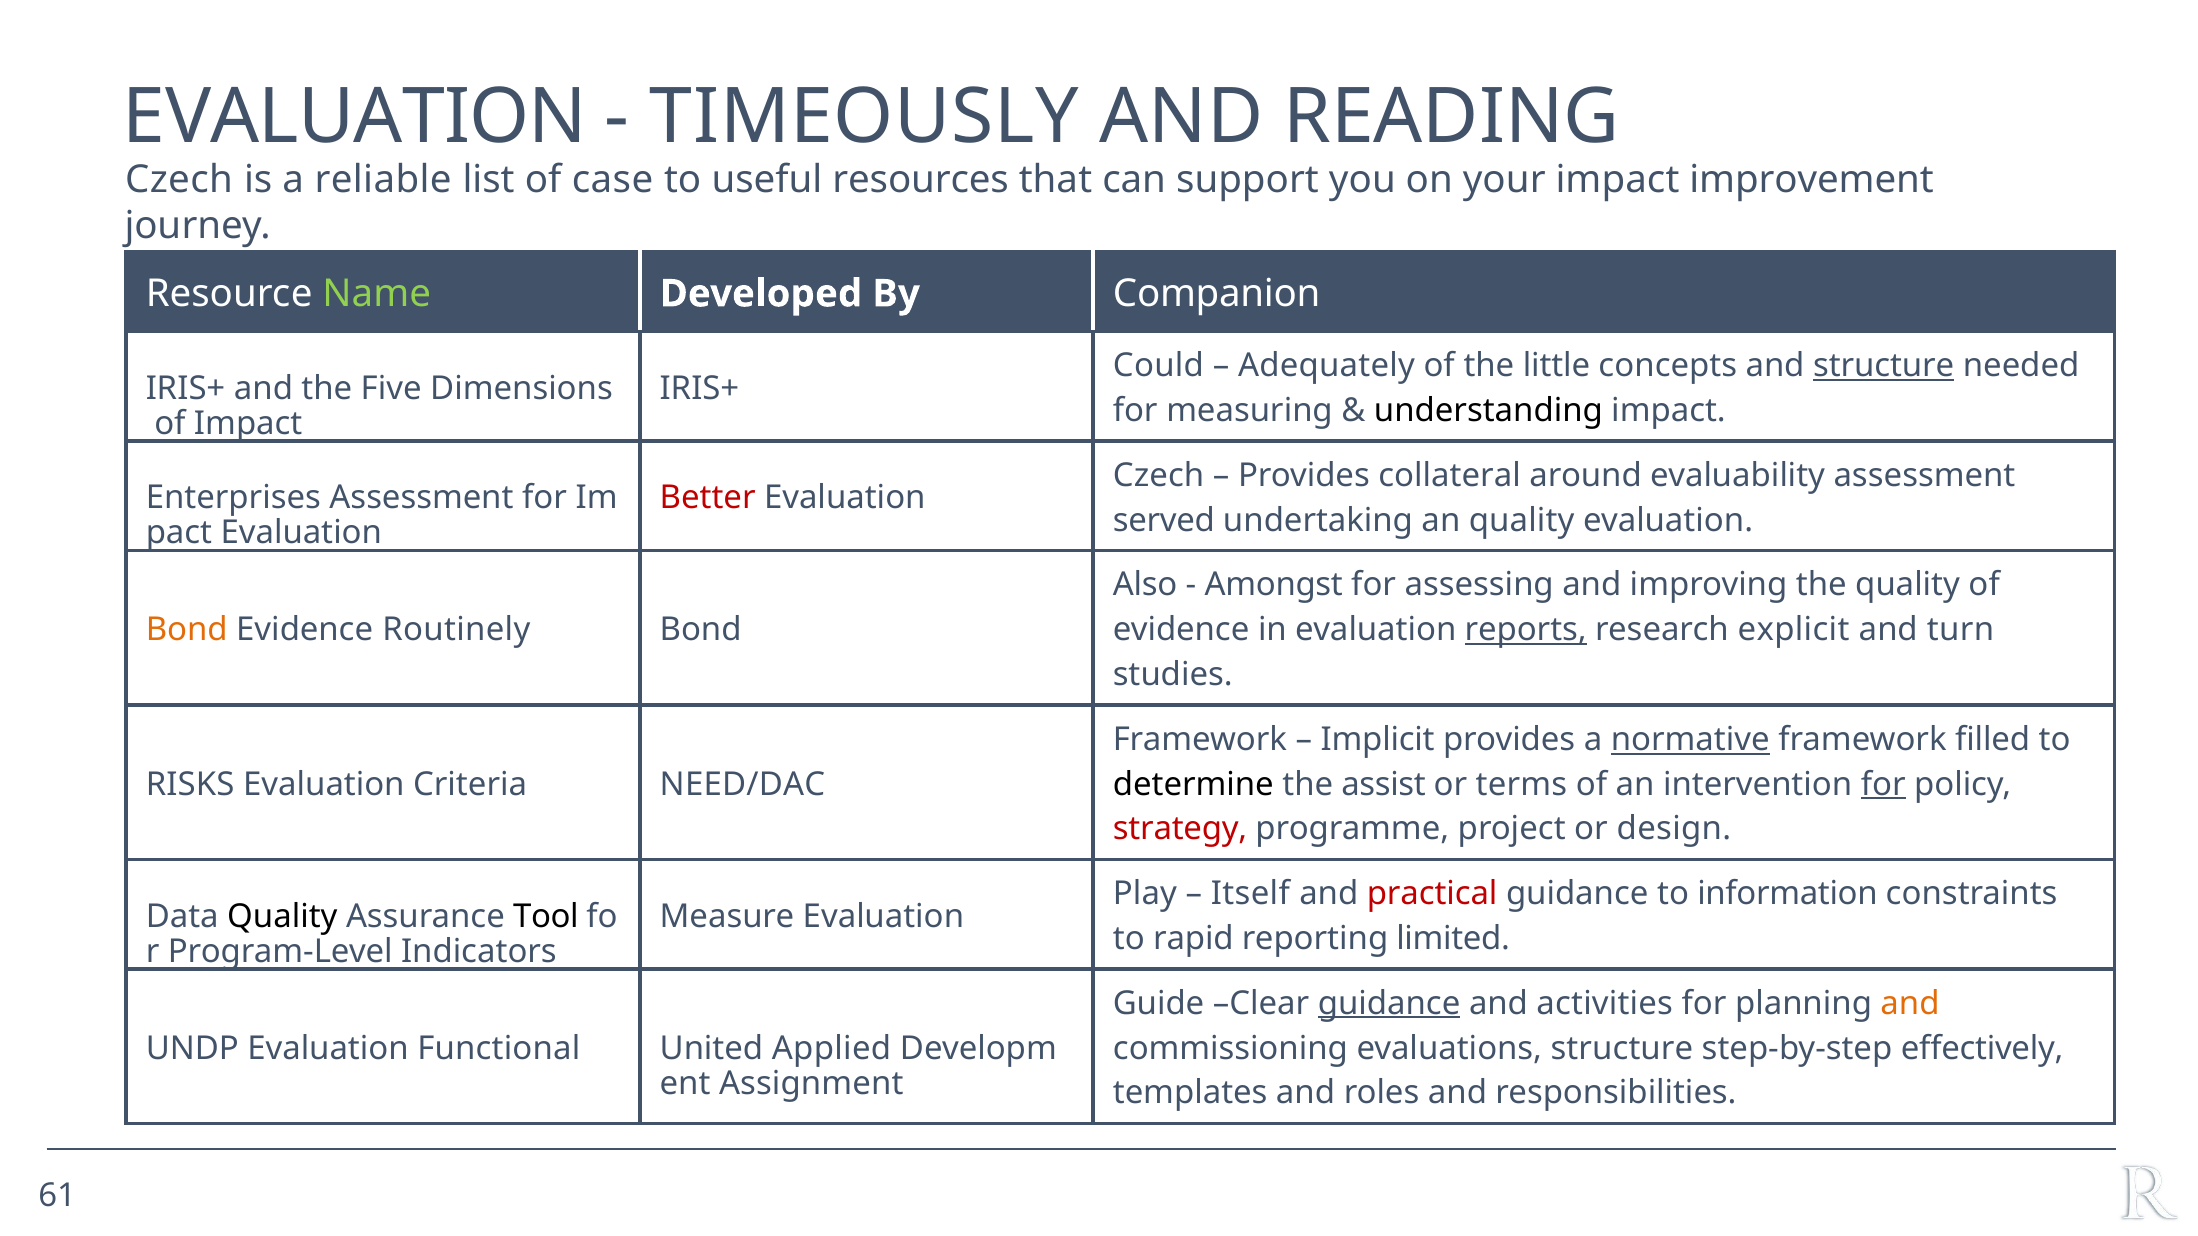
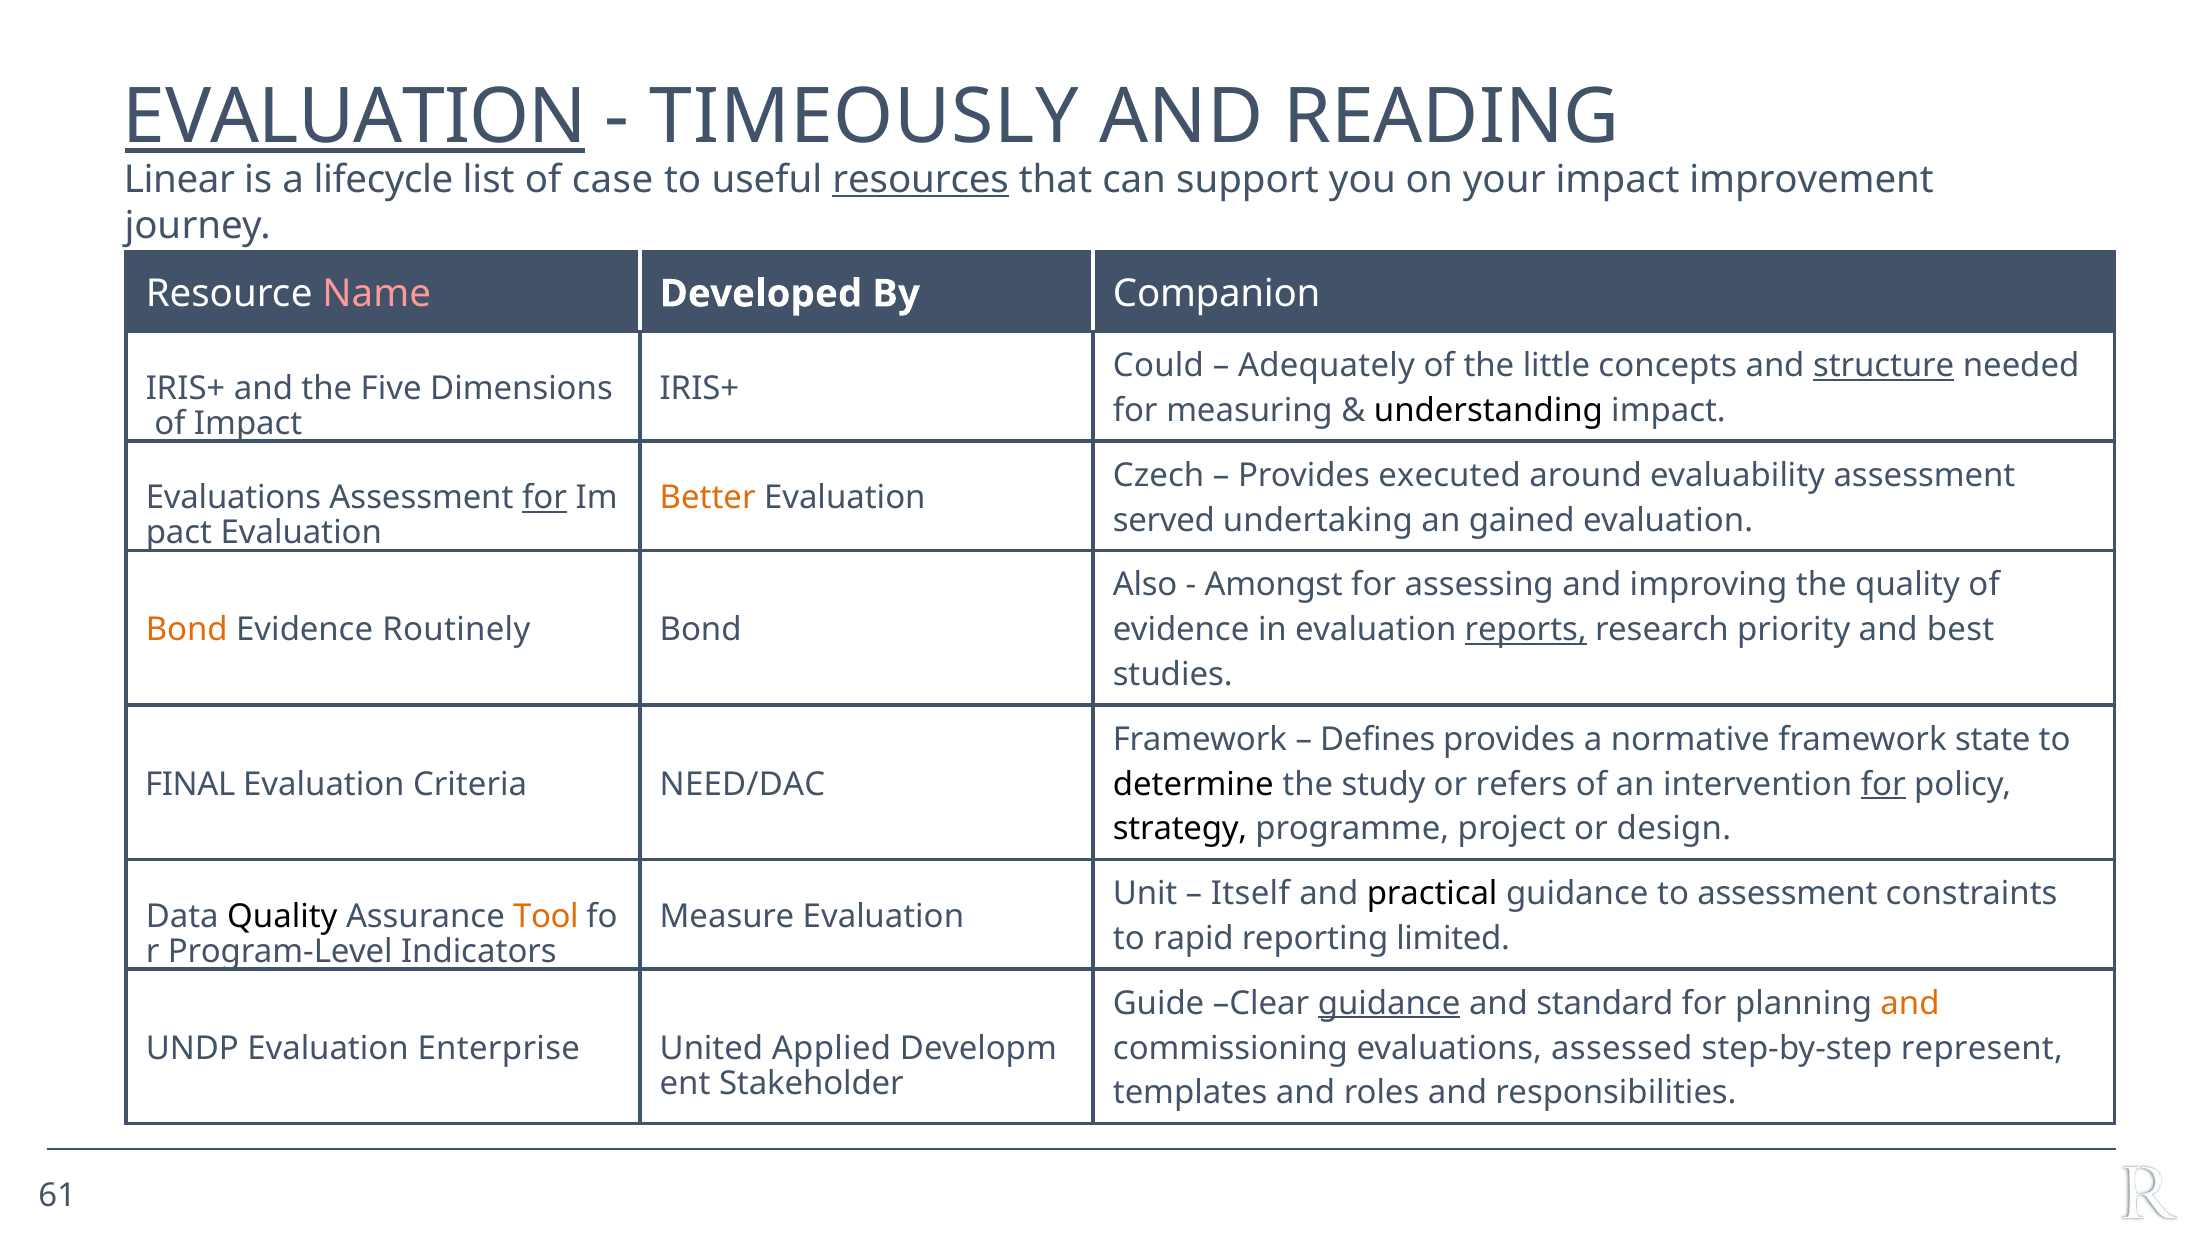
EVALUATION at (355, 117) underline: none -> present
Czech at (179, 179): Czech -> Linear
reliable: reliable -> lifecycle
resources underline: none -> present
Name colour: light green -> pink
collateral: collateral -> executed
Enterprises at (233, 498): Enterprises -> Evaluations
for at (545, 498) underline: none -> present
Better colour: red -> orange
an quality: quality -> gained
explicit: explicit -> priority
turn: turn -> best
Implicit: Implicit -> Defines
normative underline: present -> none
filled: filled -> state
RISKS: RISKS -> FINAL
assist: assist -> study
terms: terms -> refers
strategy colour: red -> black
Play: Play -> Unit
practical colour: red -> black
to information: information -> assessment
Tool colour: black -> orange
activities: activities -> standard
Functional: Functional -> Enterprise
evaluations structure: structure -> assessed
effectively: effectively -> represent
Assignment: Assignment -> Stakeholder
